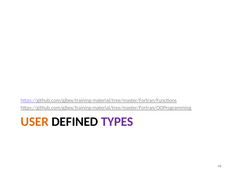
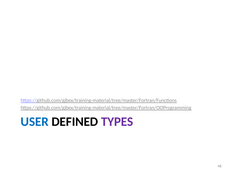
USER colour: orange -> blue
